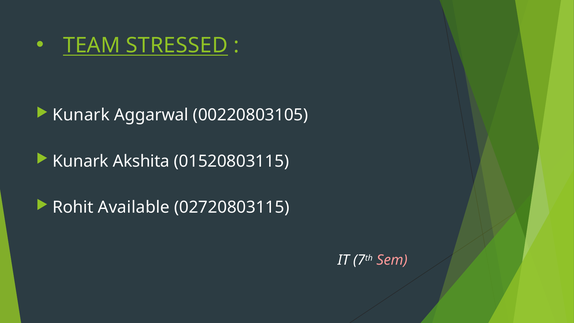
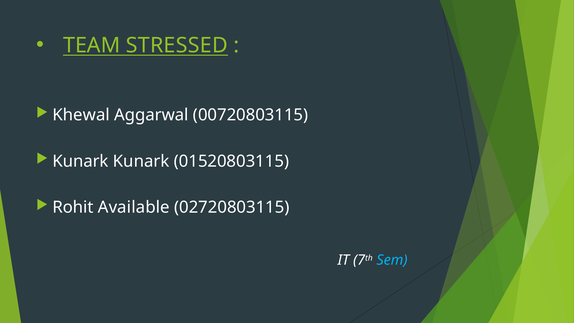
Kunark at (81, 115): Kunark -> Khewal
00220803105: 00220803105 -> 00720803115
Kunark Akshita: Akshita -> Kunark
Sem colour: pink -> light blue
